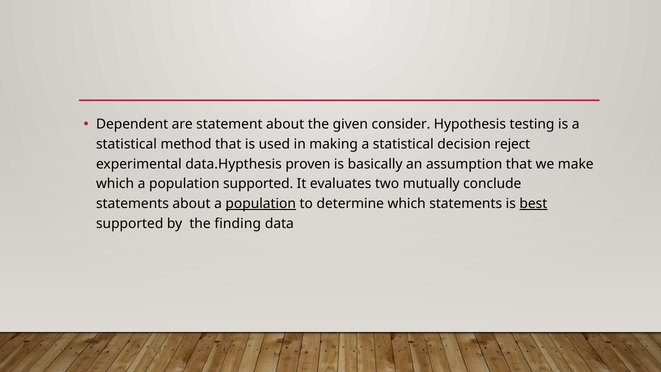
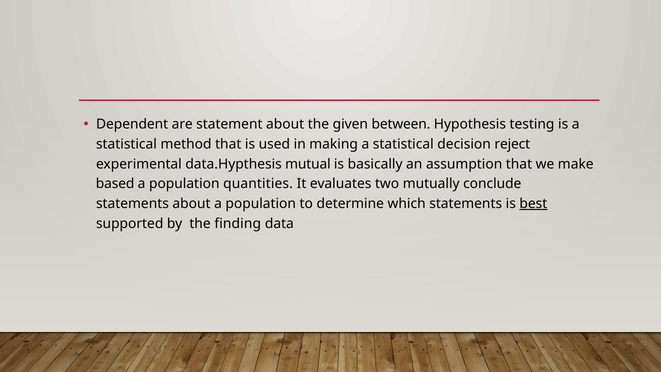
consider: consider -> between
proven: proven -> mutual
which at (115, 184): which -> based
population supported: supported -> quantities
population at (261, 204) underline: present -> none
